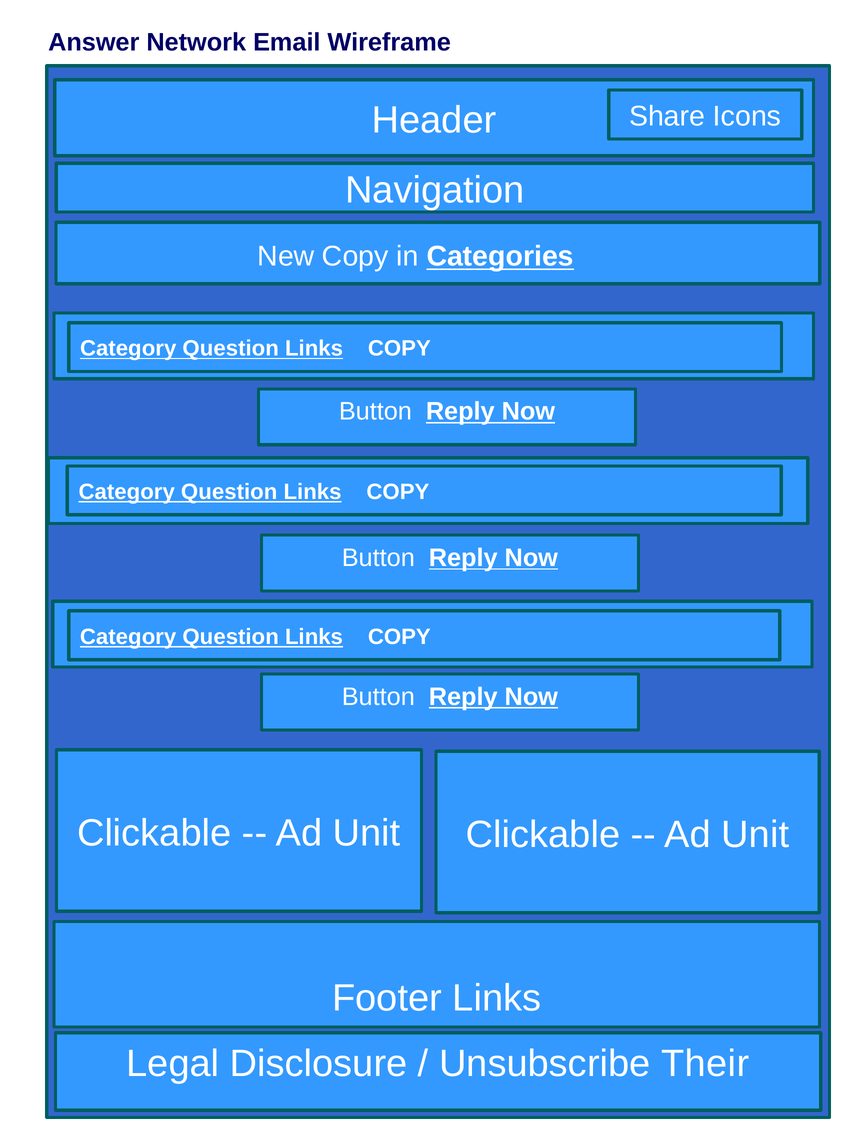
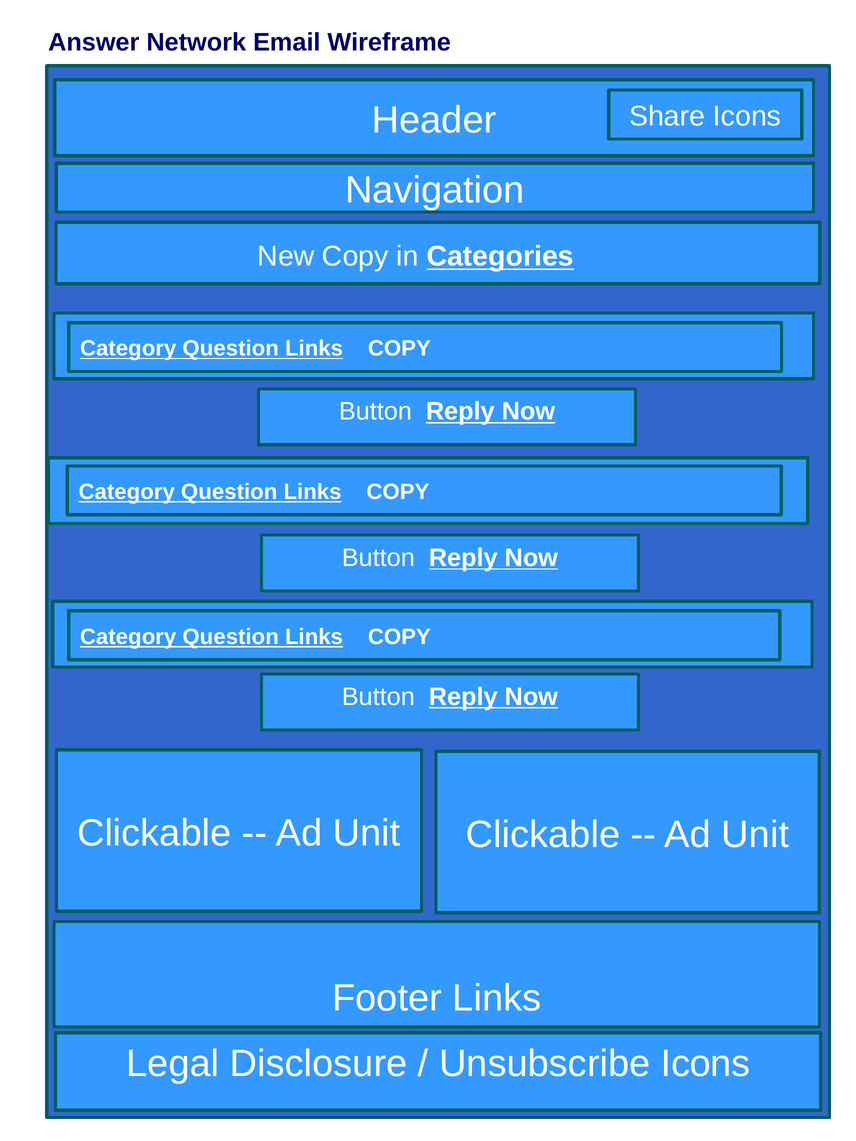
Unsubscribe Their: Their -> Icons
